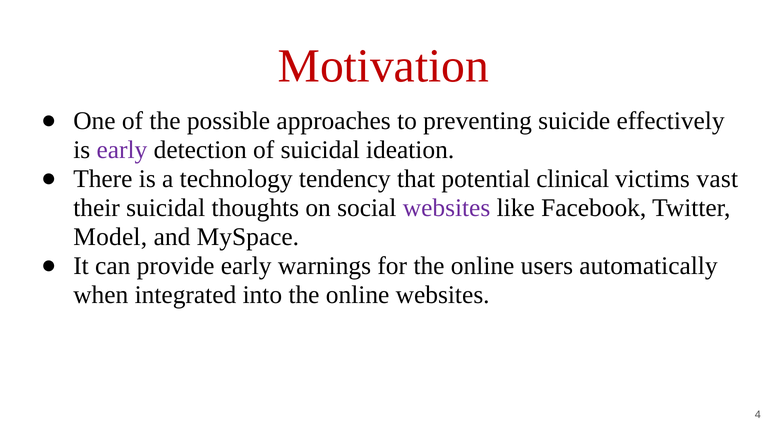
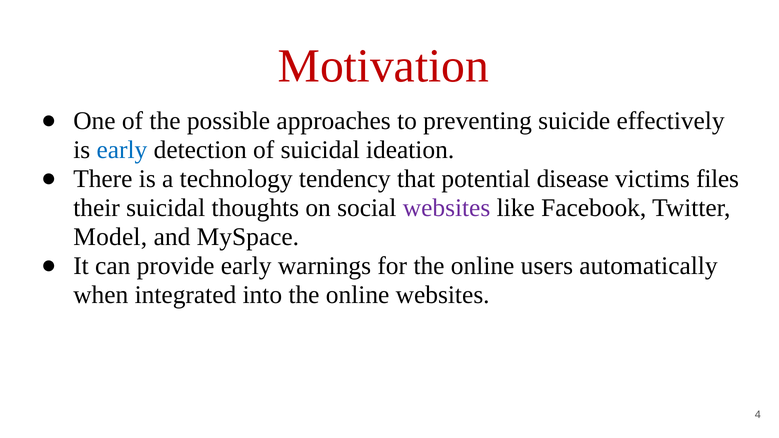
early at (122, 150) colour: purple -> blue
clinical: clinical -> disease
vast: vast -> files
